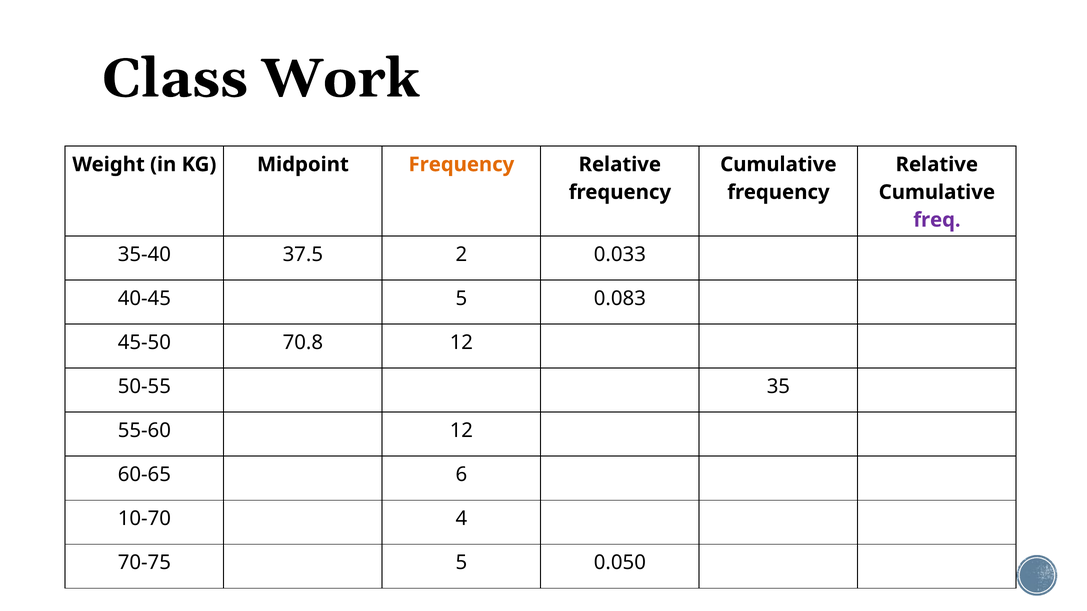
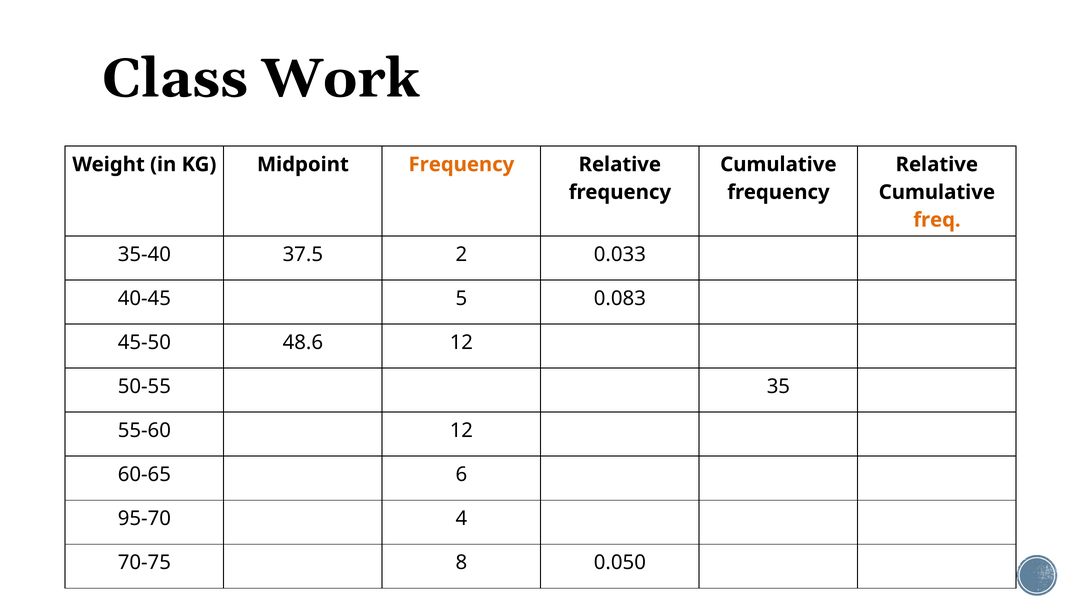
freq colour: purple -> orange
70.8: 70.8 -> 48.6
10-70: 10-70 -> 95-70
70-75 5: 5 -> 8
